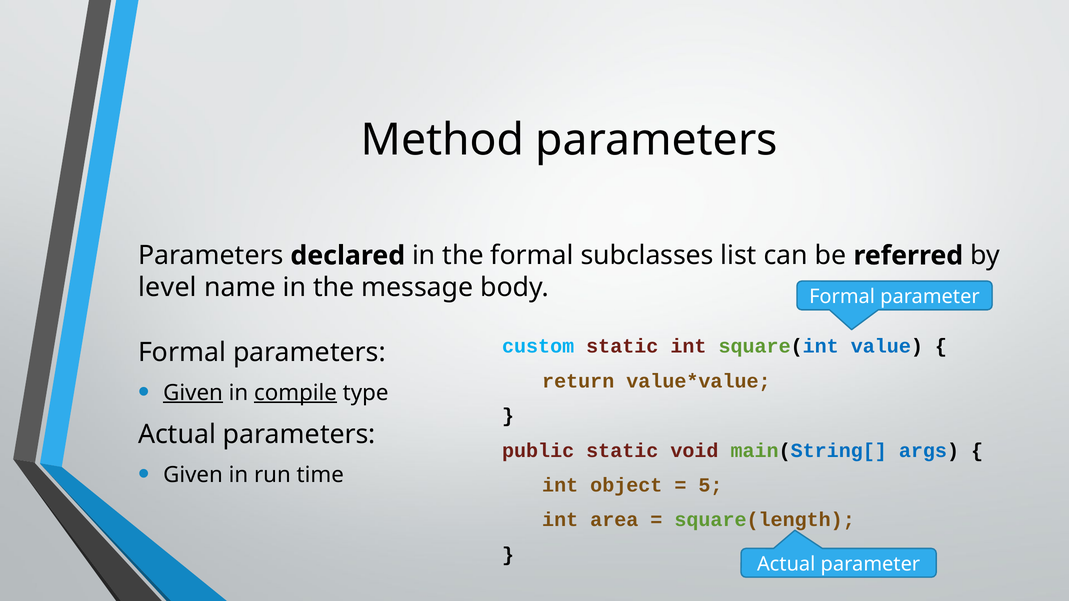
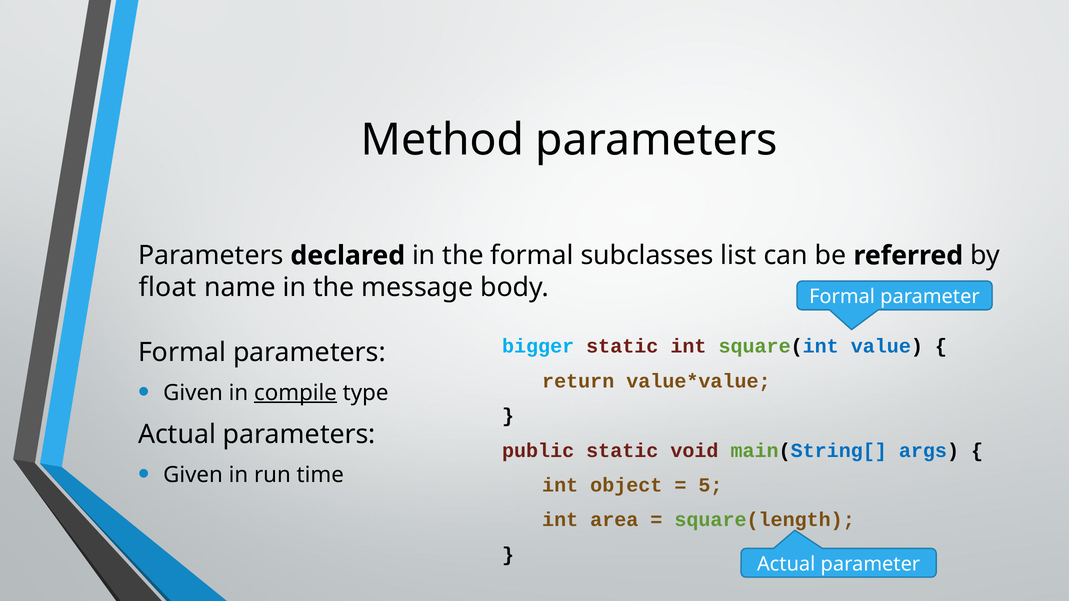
level: level -> float
custom: custom -> bigger
Given at (193, 393) underline: present -> none
